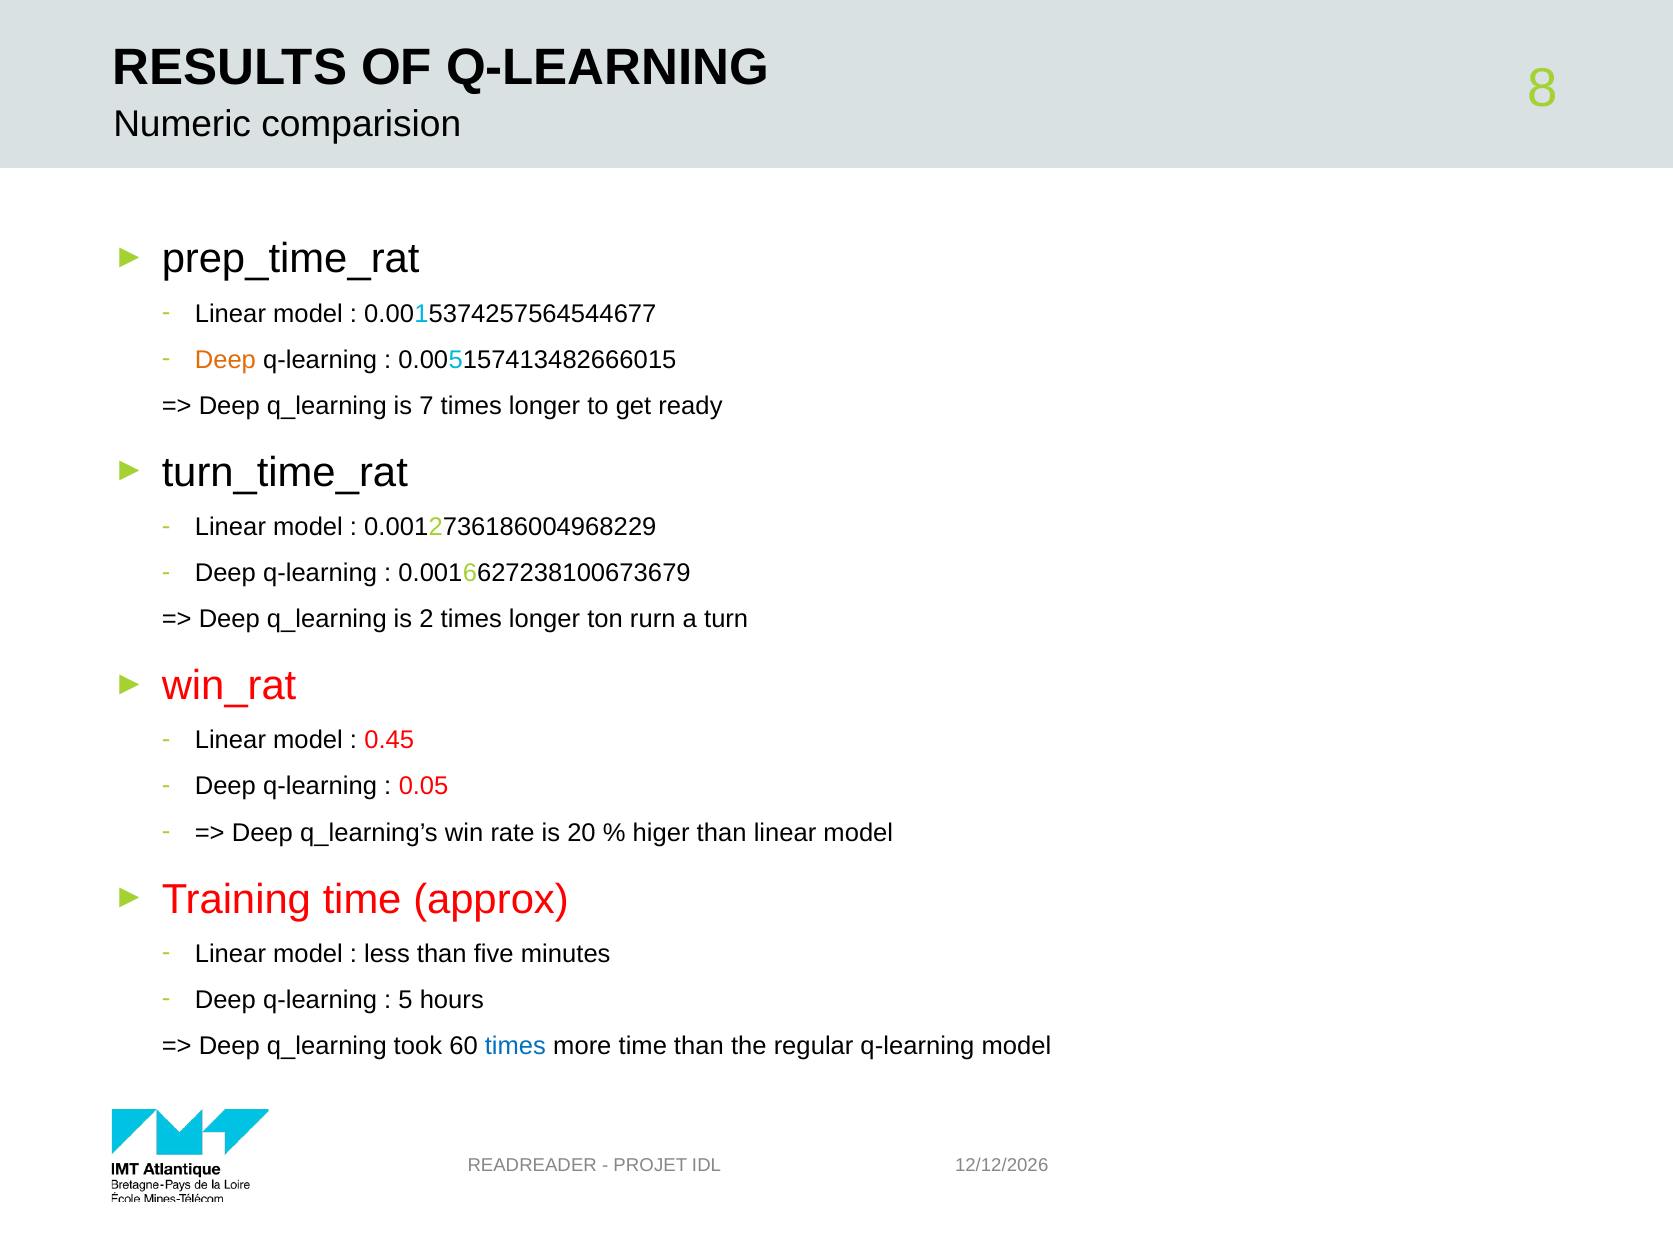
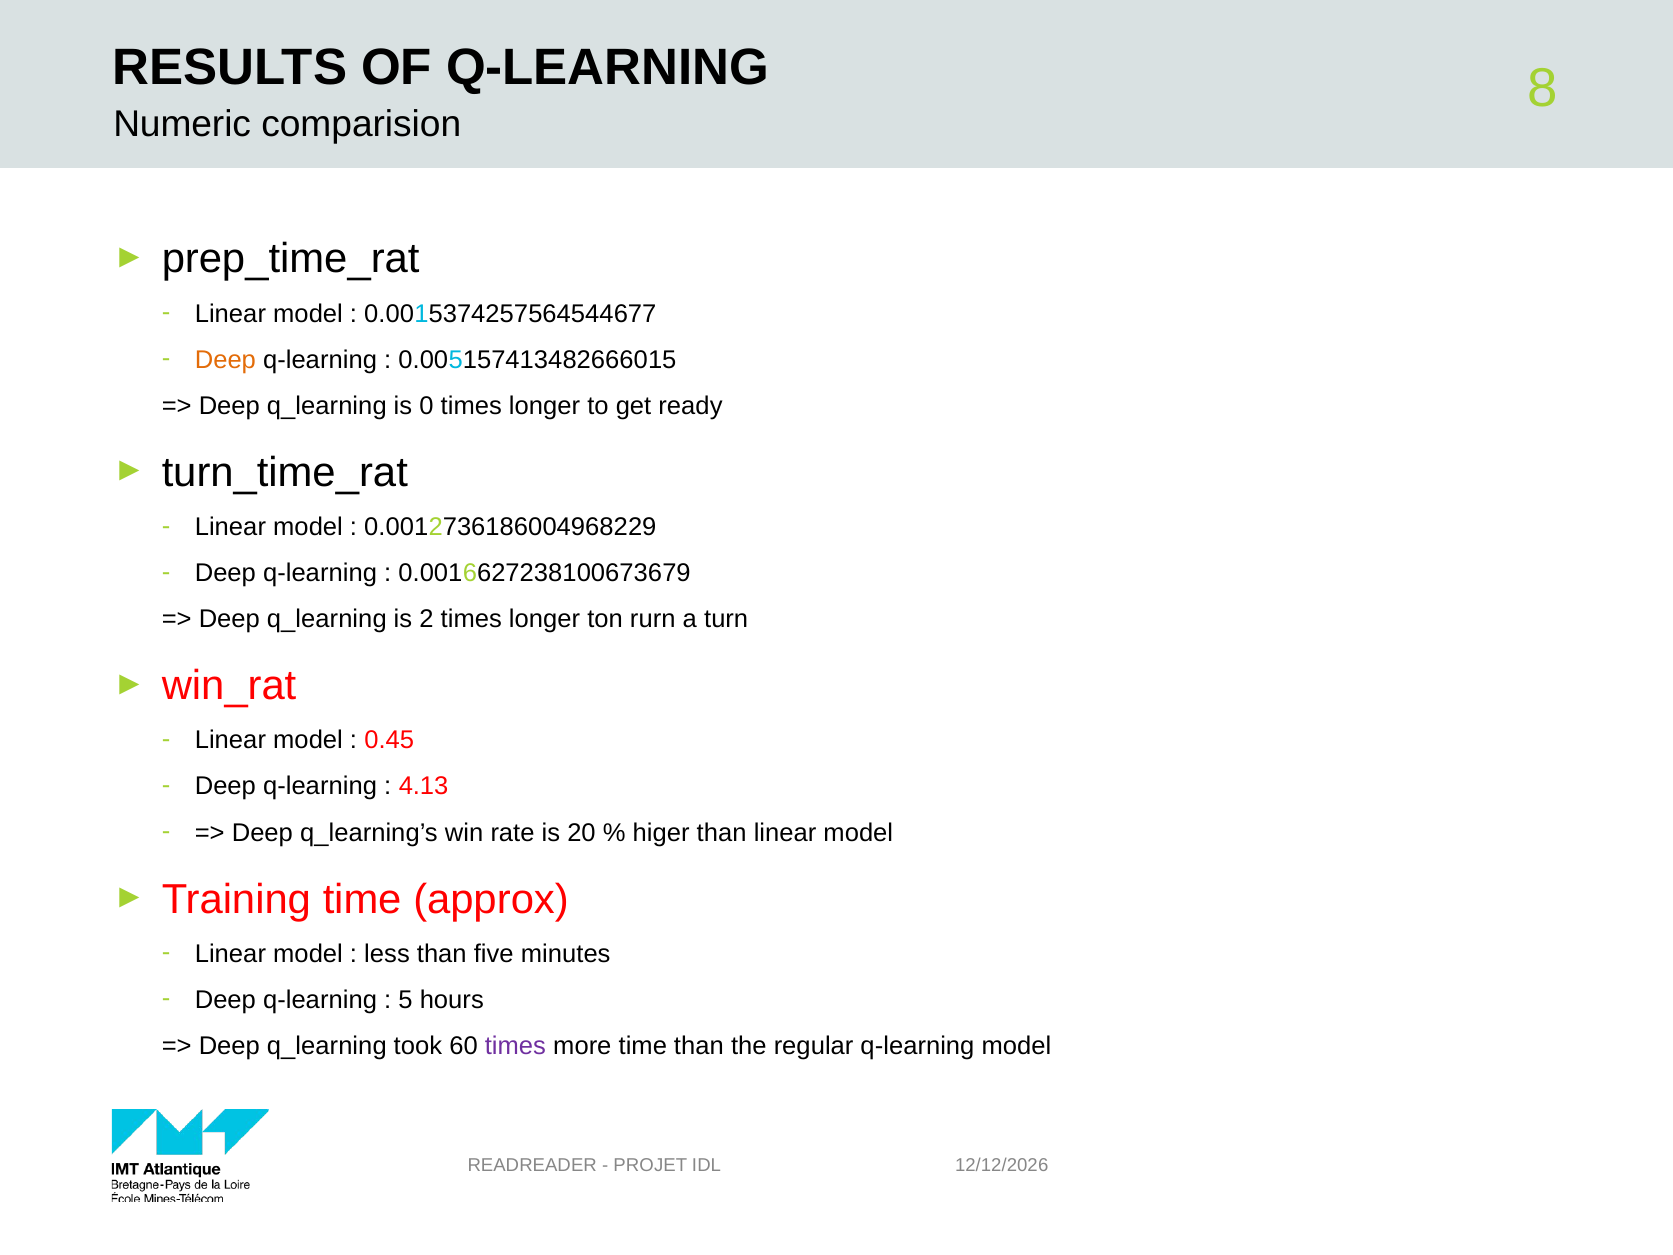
7: 7 -> 0
0.05: 0.05 -> 4.13
times at (515, 1046) colour: blue -> purple
